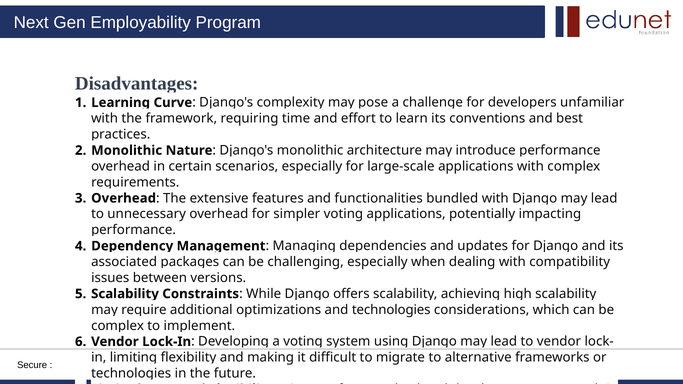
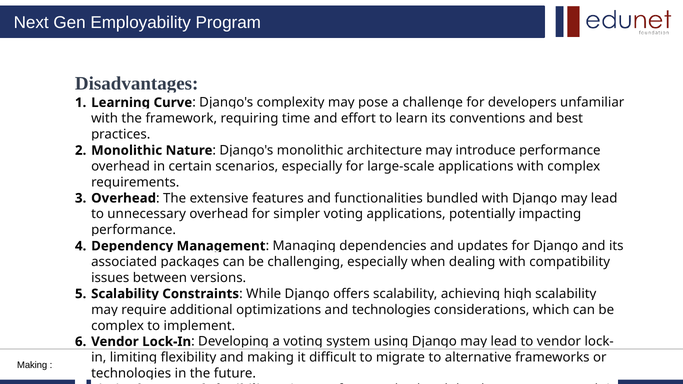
Secure at (32, 365): Secure -> Making
